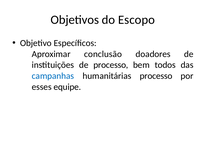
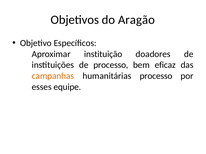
Escopo: Escopo -> Aragão
conclusão: conclusão -> instituição
todos: todos -> eficaz
campanhas colour: blue -> orange
